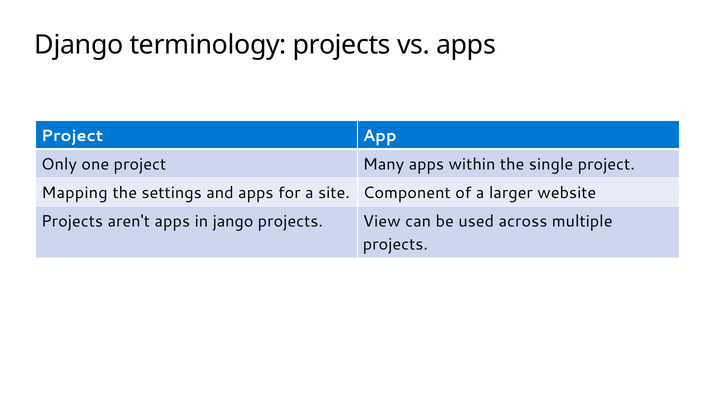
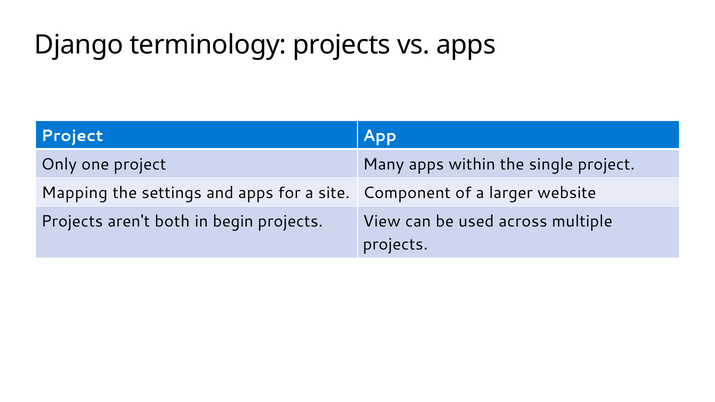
aren't apps: apps -> both
jango: jango -> begin
